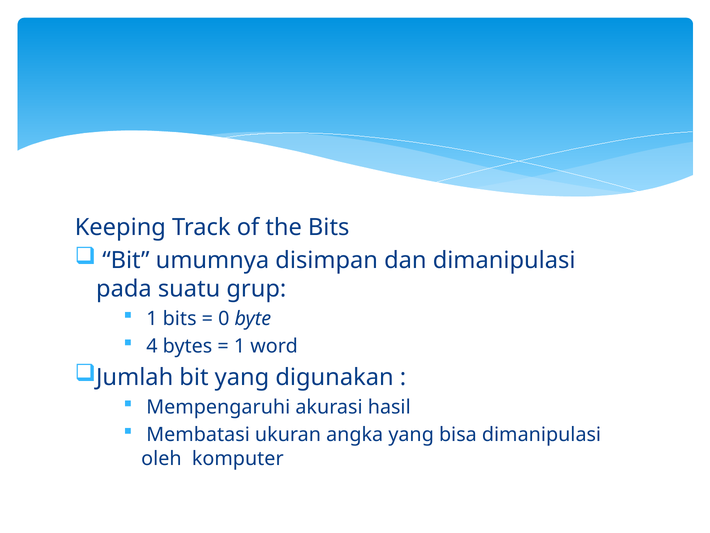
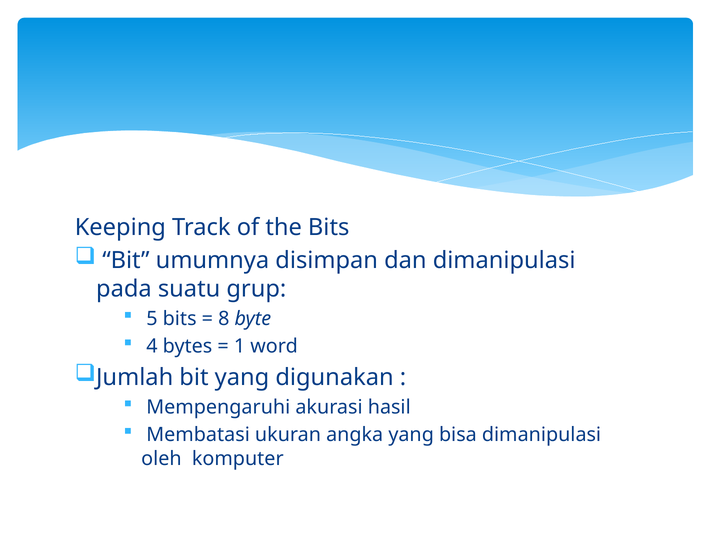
1 at (152, 318): 1 -> 5
0: 0 -> 8
